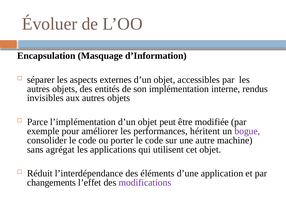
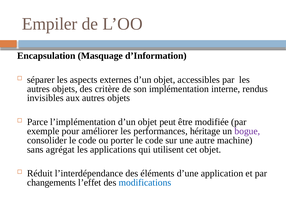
Évoluer: Évoluer -> Empiler
entités: entités -> critère
héritent: héritent -> héritage
modifications colour: purple -> blue
